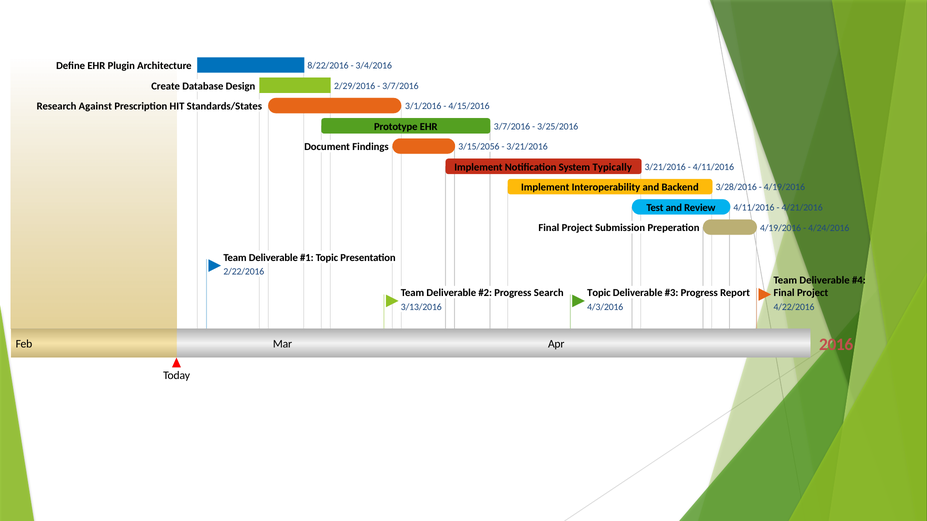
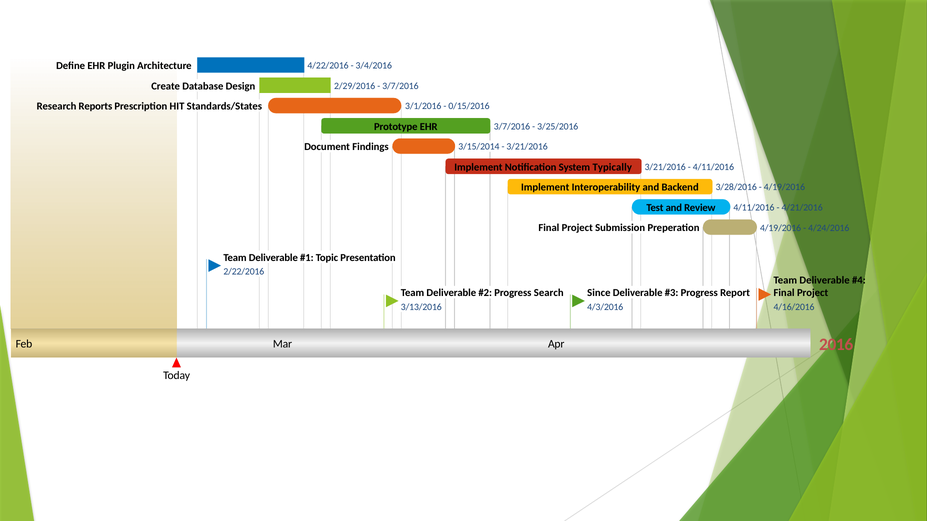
8/22/2016: 8/22/2016 -> 4/22/2016
Against: Against -> Reports
4/15/2016: 4/15/2016 -> 0/15/2016
3/15/2056: 3/15/2056 -> 3/15/2014
Topic at (599, 293): Topic -> Since
4/22/2016: 4/22/2016 -> 4/16/2016
